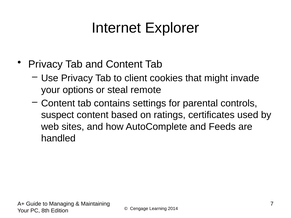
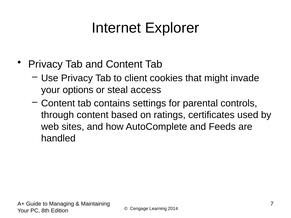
remote: remote -> access
suspect: suspect -> through
